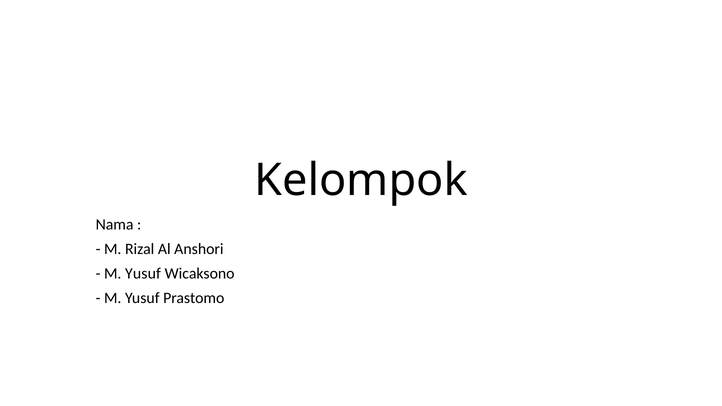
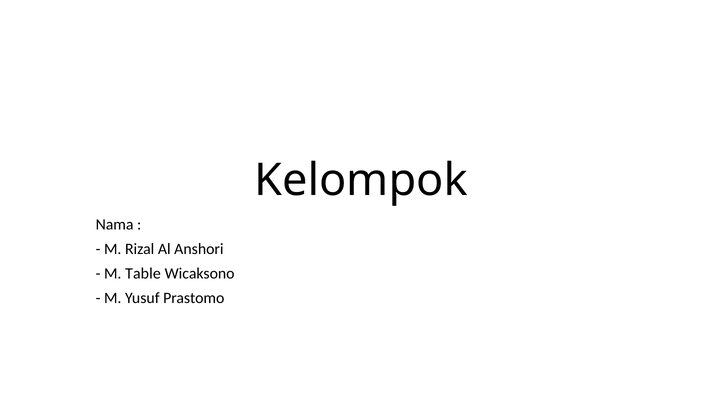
Yusuf at (143, 274): Yusuf -> Table
